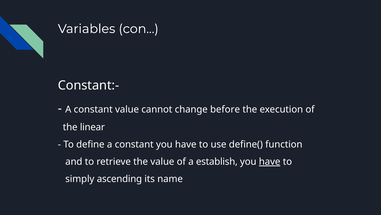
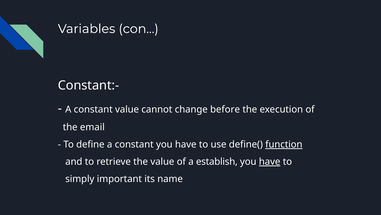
linear: linear -> email
function underline: none -> present
ascending: ascending -> important
